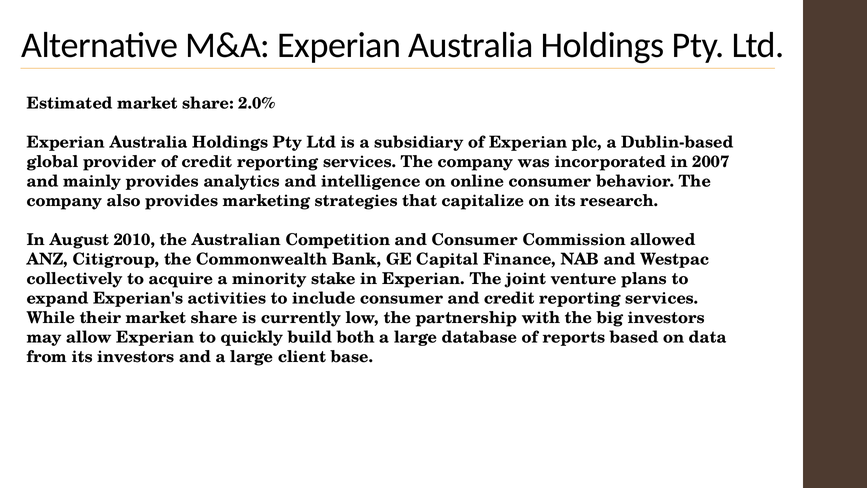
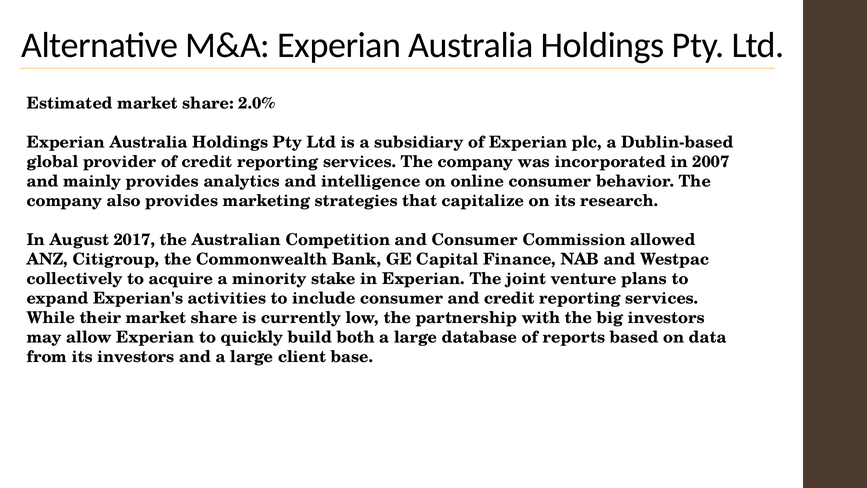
2010: 2010 -> 2017
